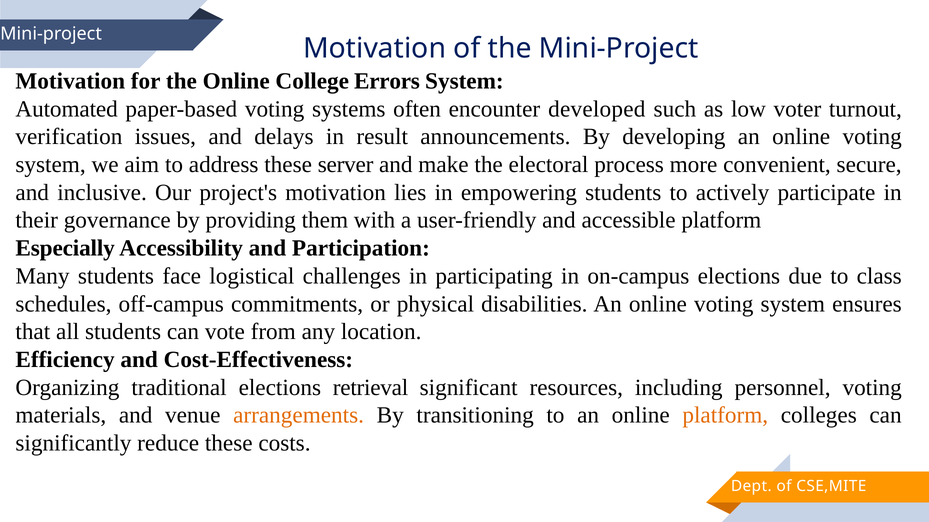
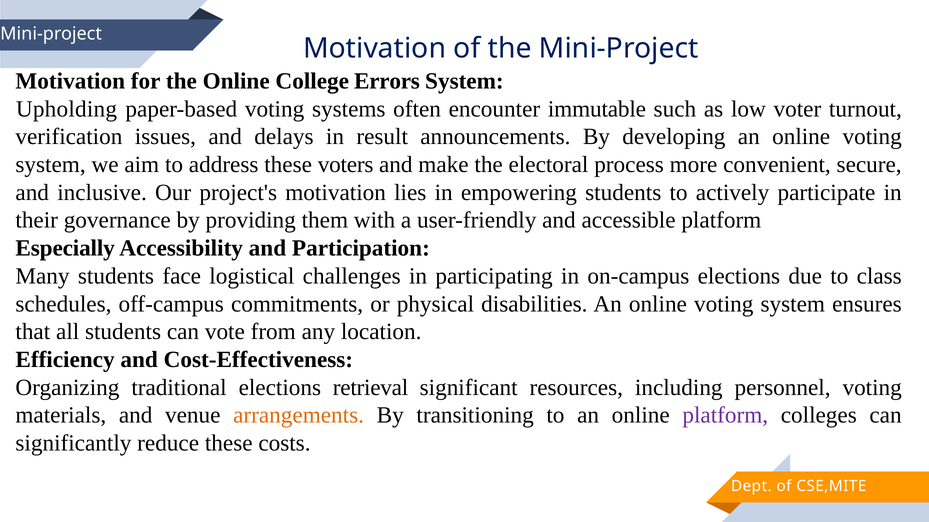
Automated: Automated -> Upholding
developed: developed -> immutable
server: server -> voters
platform at (725, 416) colour: orange -> purple
